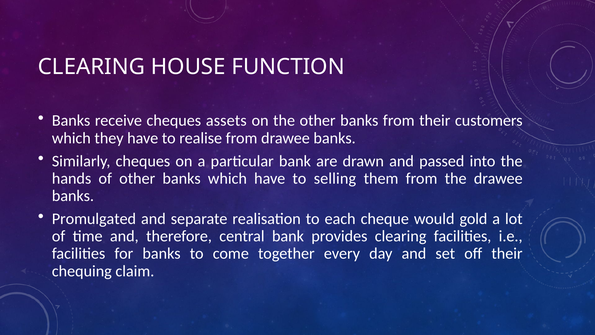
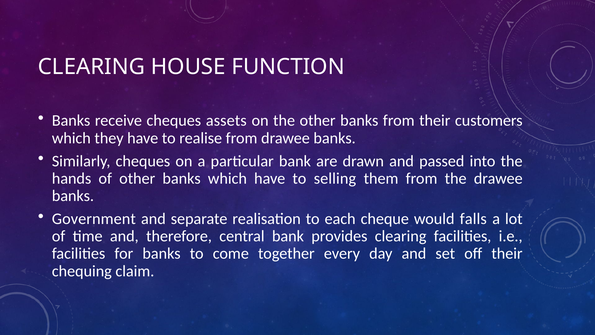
Promulgated: Promulgated -> Government
gold: gold -> falls
